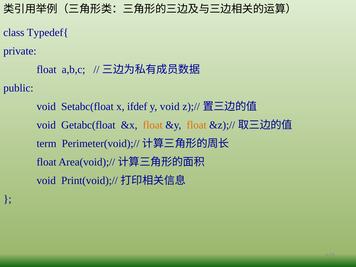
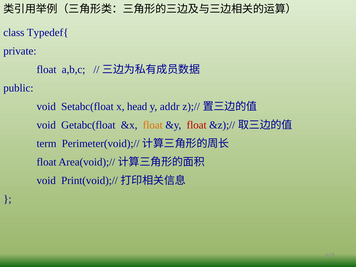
ifdef: ifdef -> head
y void: void -> addr
float at (197, 125) colour: orange -> red
